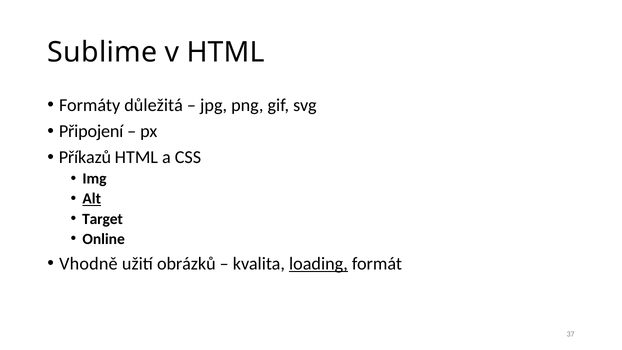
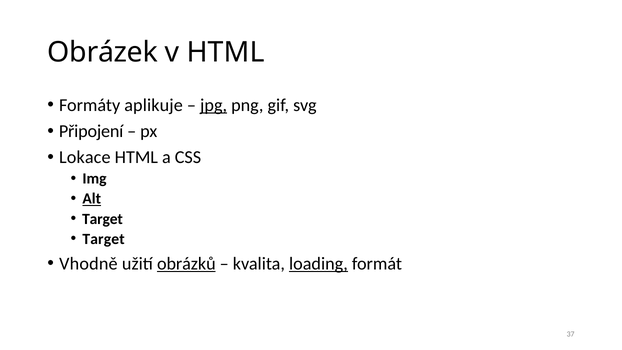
Sublime: Sublime -> Obrázek
důležitá: důležitá -> aplikuje
jpg underline: none -> present
Příkazů: Příkazů -> Lokace
Online at (104, 239): Online -> Target
obrázků underline: none -> present
